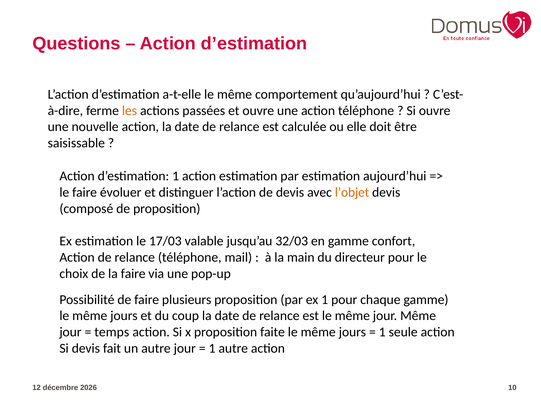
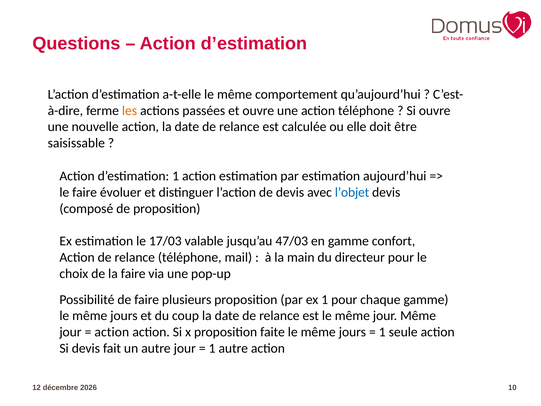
l’objet colour: orange -> blue
32/03: 32/03 -> 47/03
temps at (112, 332): temps -> action
